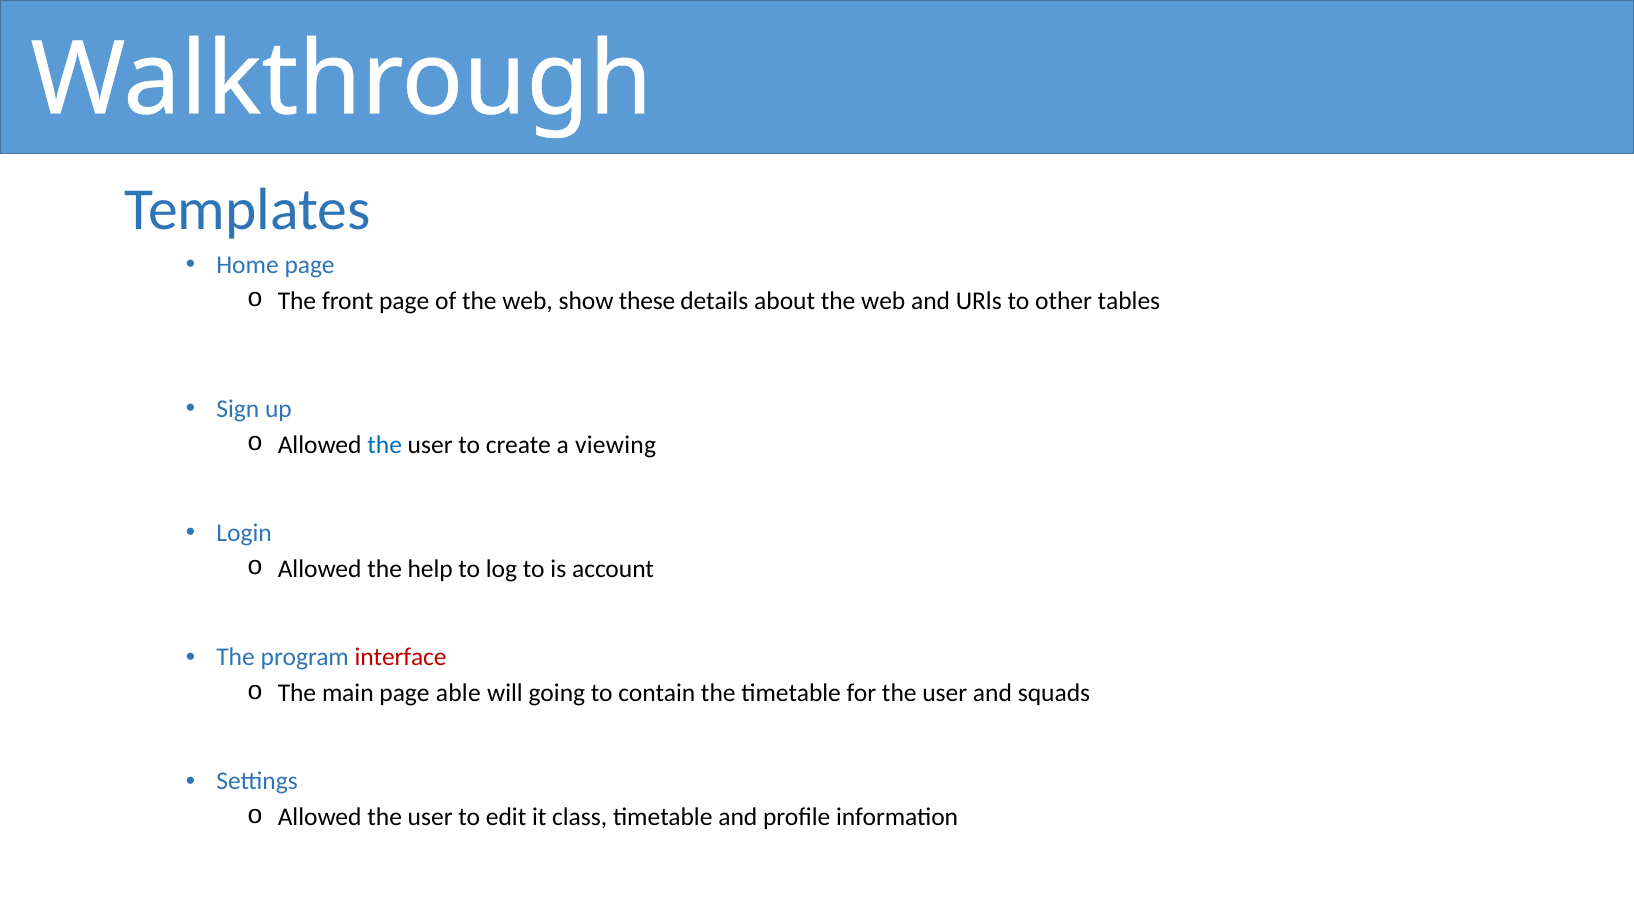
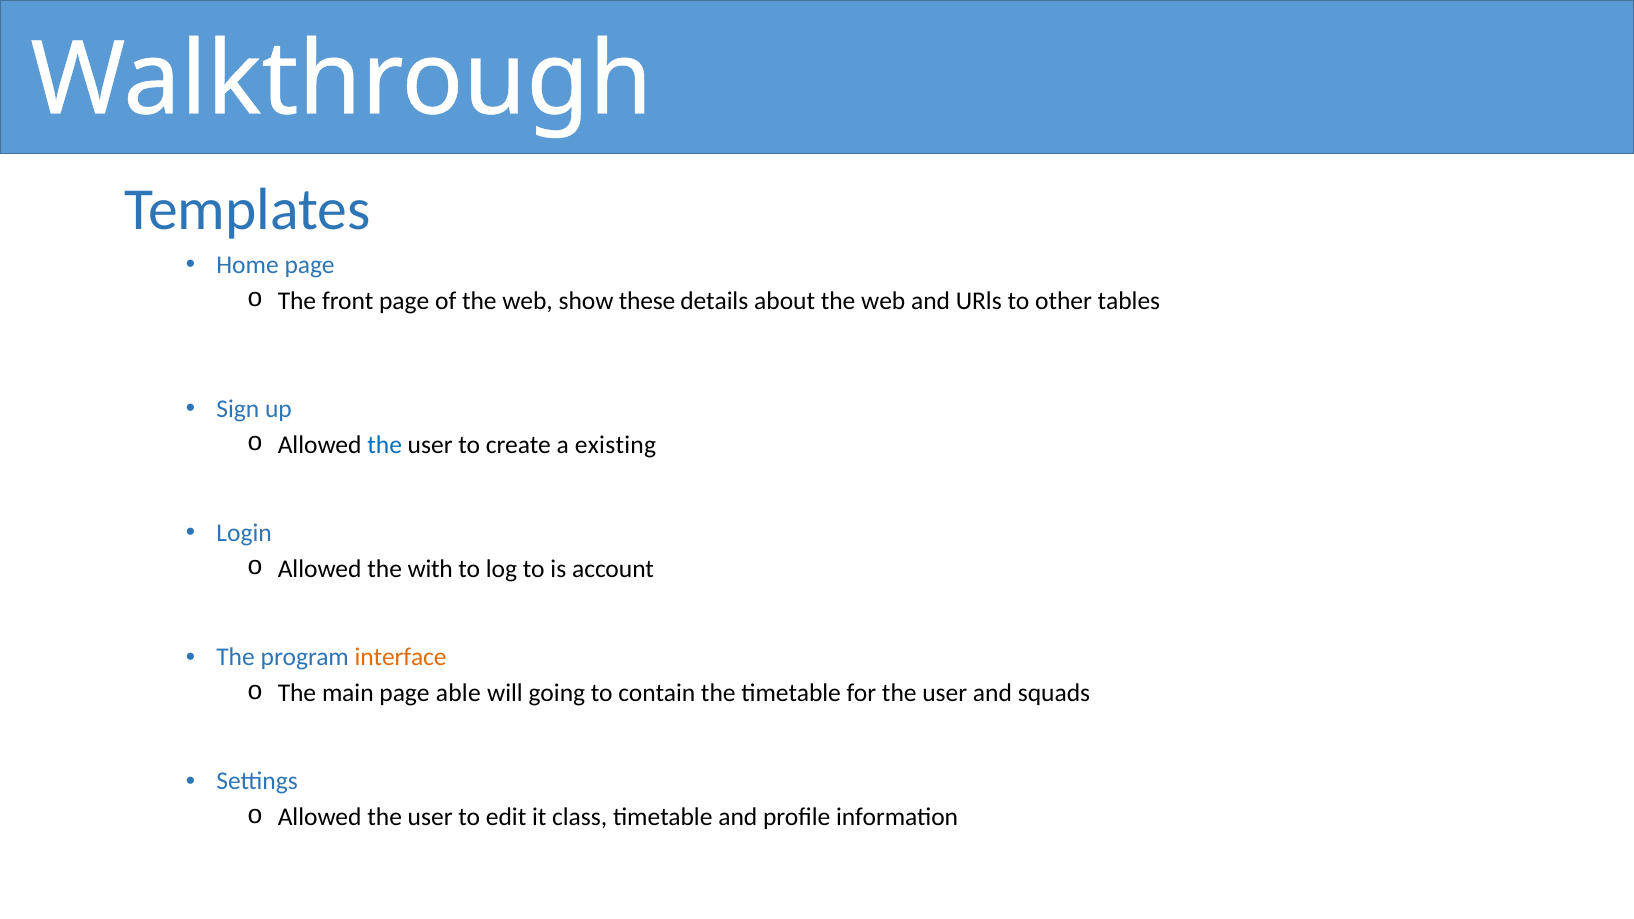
viewing: viewing -> existing
help: help -> with
interface colour: red -> orange
